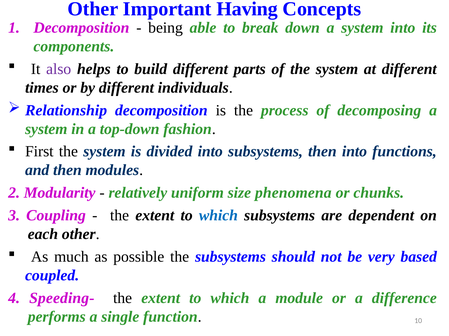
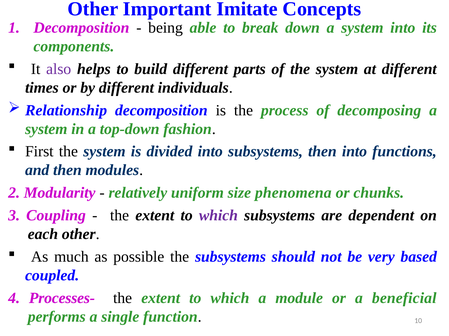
Having: Having -> Imitate
which at (218, 216) colour: blue -> purple
Speeding-: Speeding- -> Processes-
difference: difference -> beneficial
